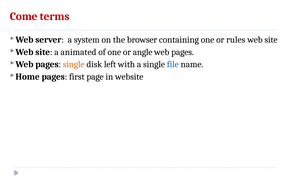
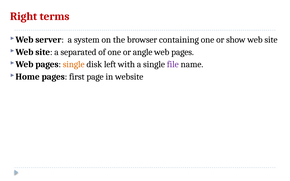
Come: Come -> Right
rules: rules -> show
animated: animated -> separated
file colour: blue -> purple
